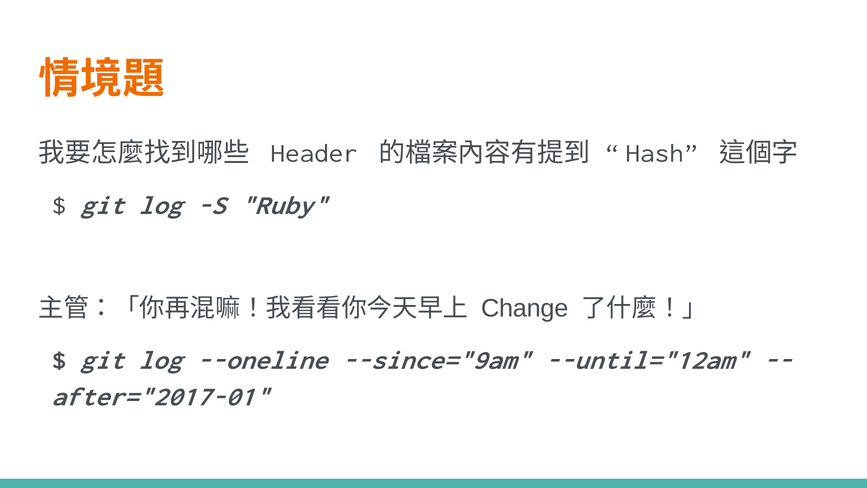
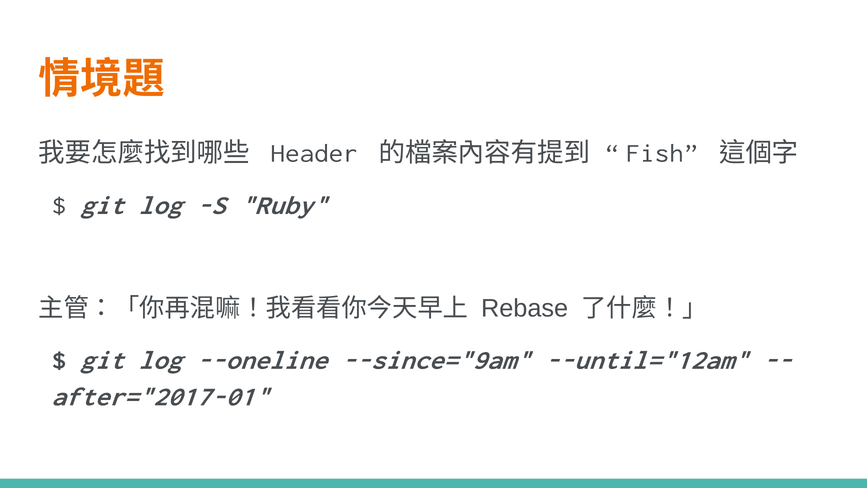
Hash: Hash -> Fish
Change: Change -> Rebase
